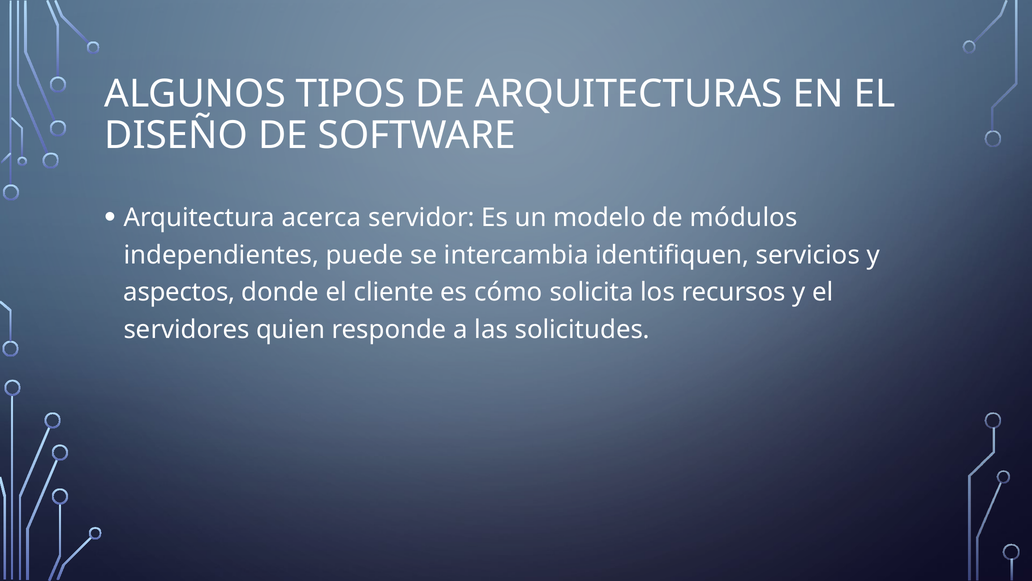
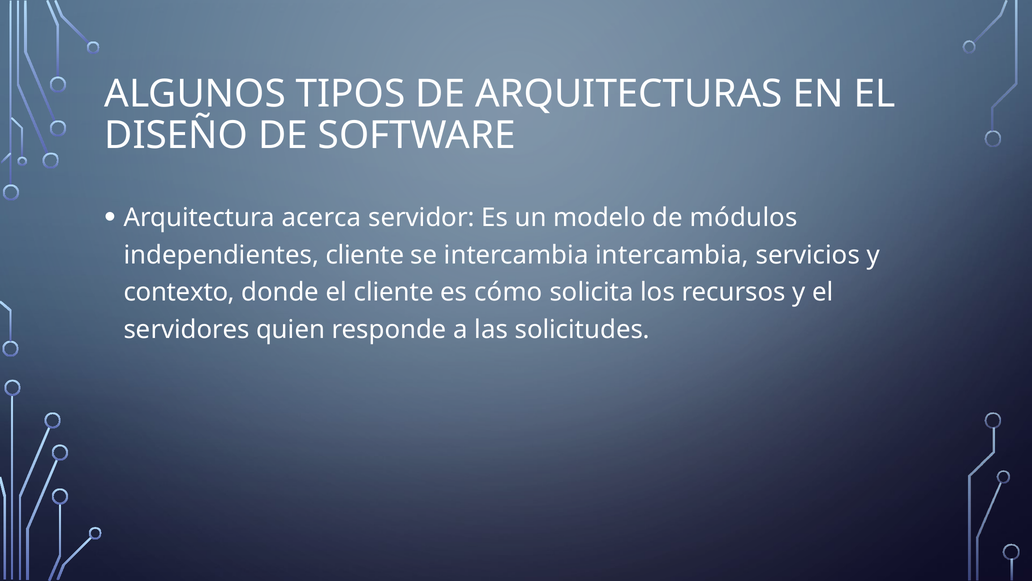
independientes puede: puede -> cliente
intercambia identifiquen: identifiquen -> intercambia
aspectos: aspectos -> contexto
